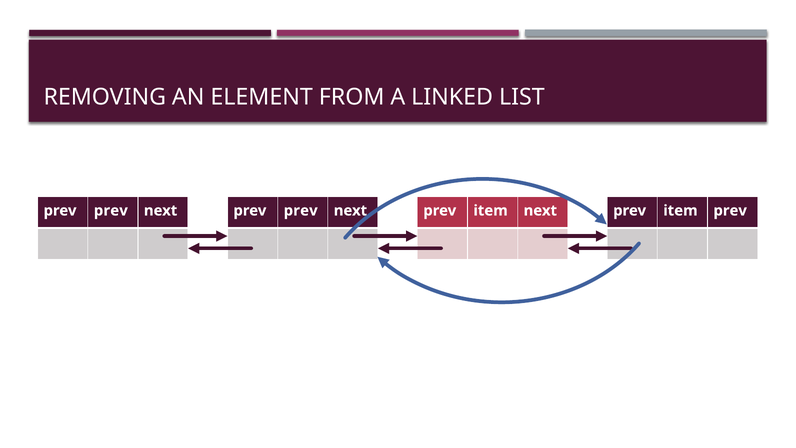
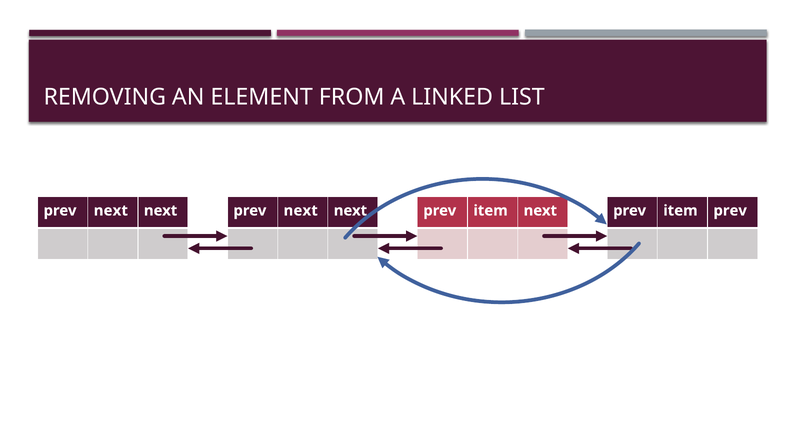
prev at (111, 210): prev -> next
next prev prev: prev -> next
